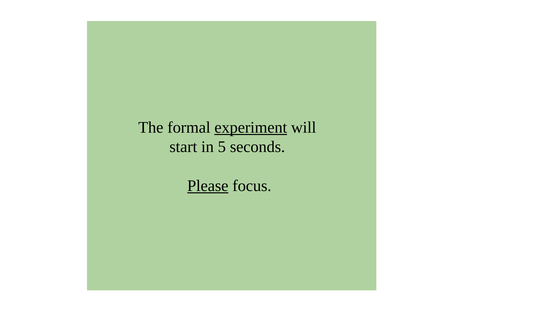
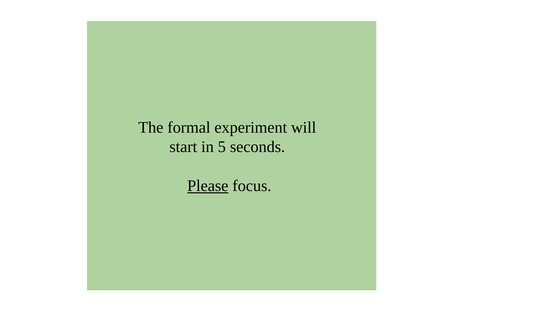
experiment underline: present -> none
